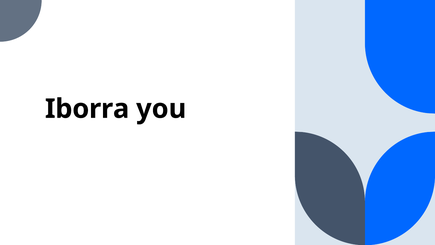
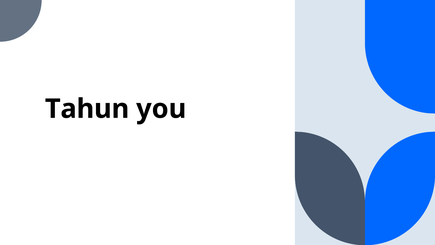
Iborra: Iborra -> Tahun
